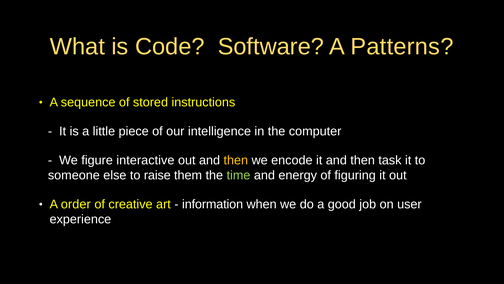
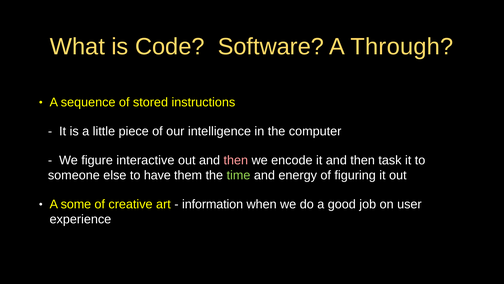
Patterns: Patterns -> Through
then at (236, 160) colour: yellow -> pink
raise: raise -> have
order: order -> some
